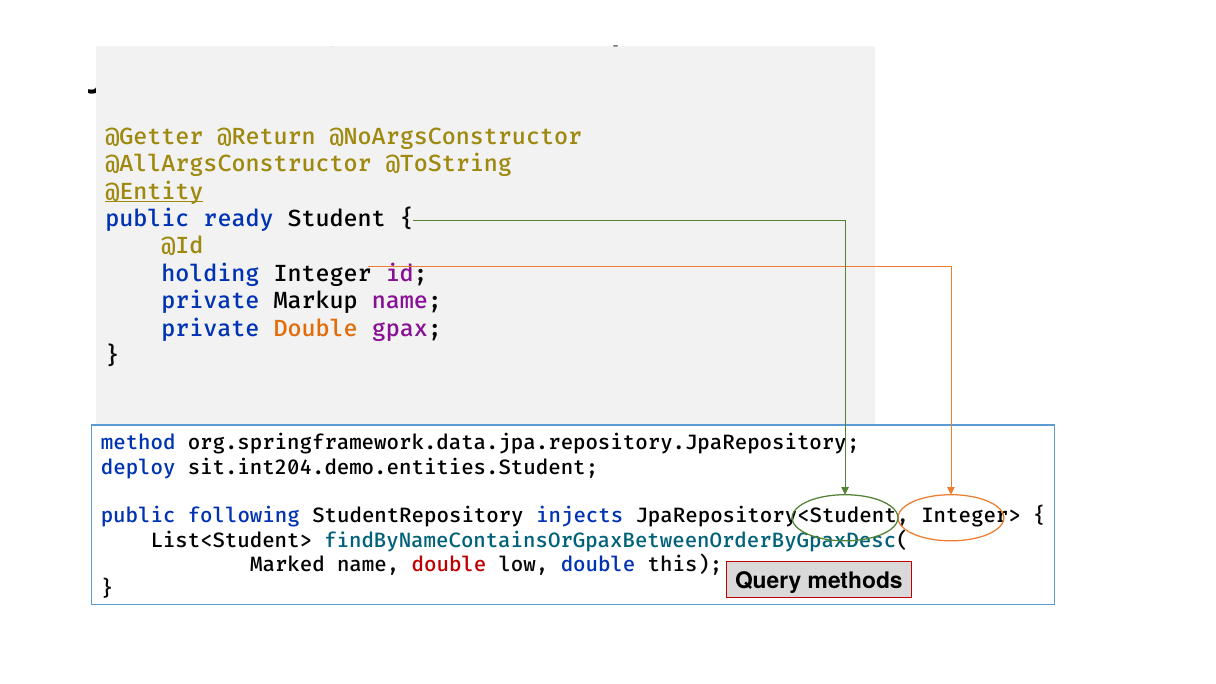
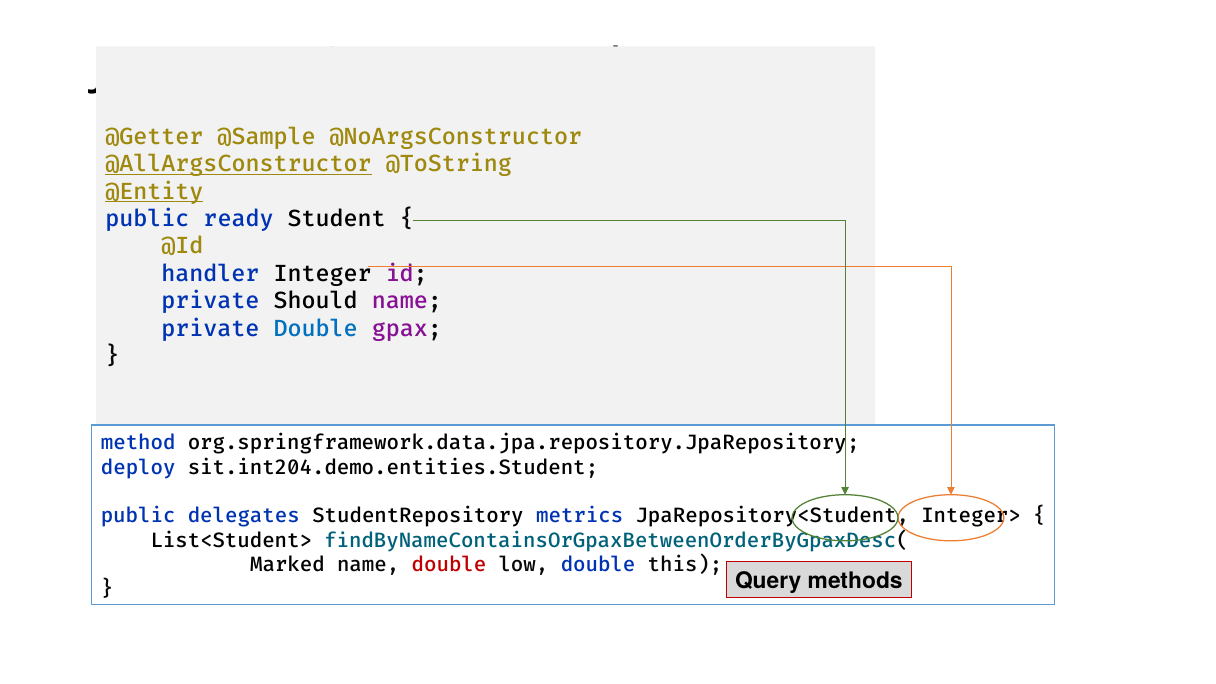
@Return: @Return -> @Sample
@AllArgsConstructor underline: none -> present
holding: holding -> handler
Markup: Markup -> Should
Double at (316, 329) colour: orange -> blue
following: following -> delegates
injects: injects -> metrics
